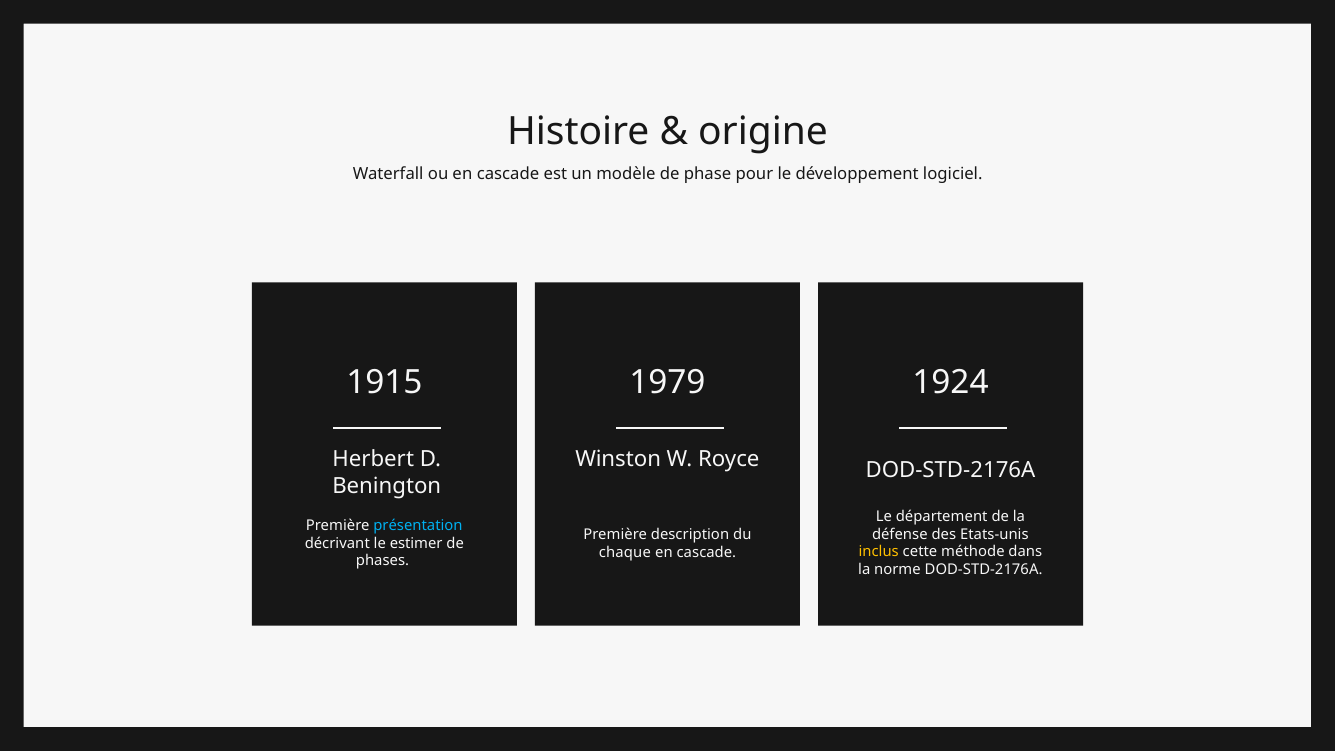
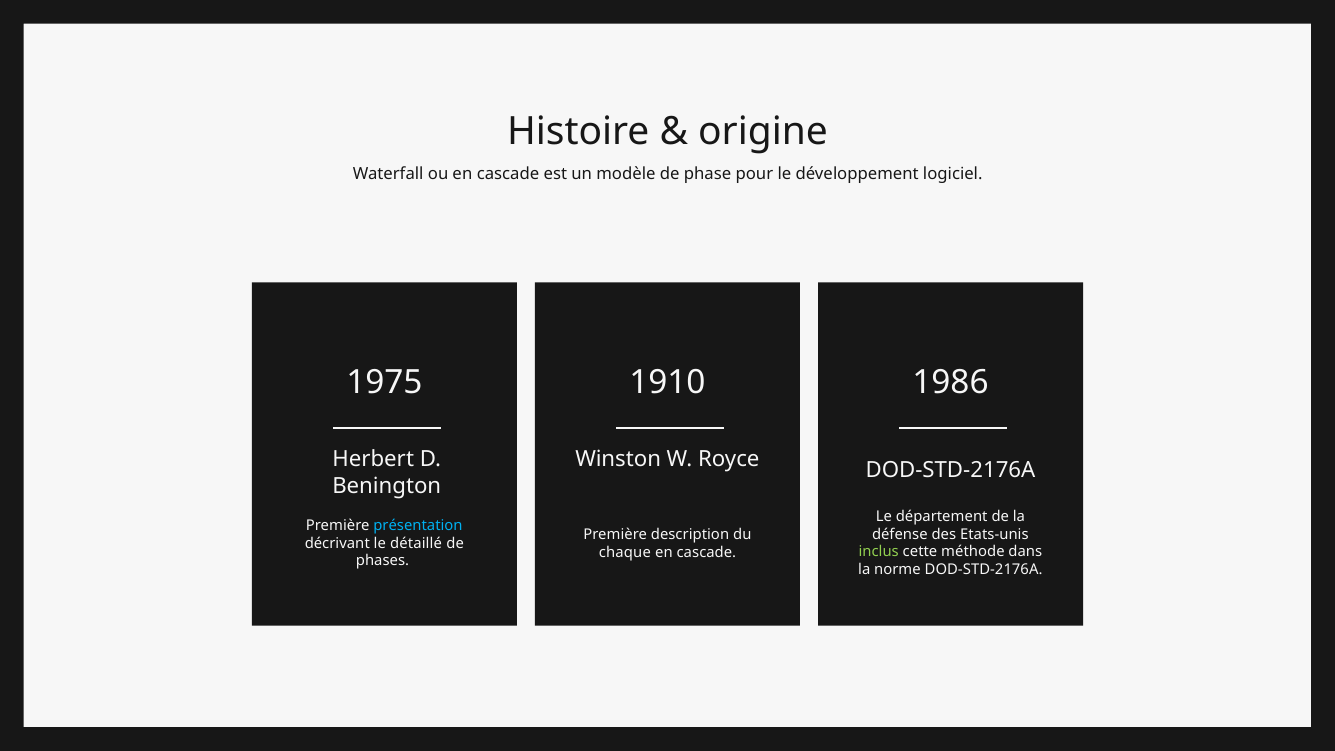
1915: 1915 -> 1975
1979: 1979 -> 1910
1924: 1924 -> 1986
estimer: estimer -> détaillé
inclus colour: yellow -> light green
